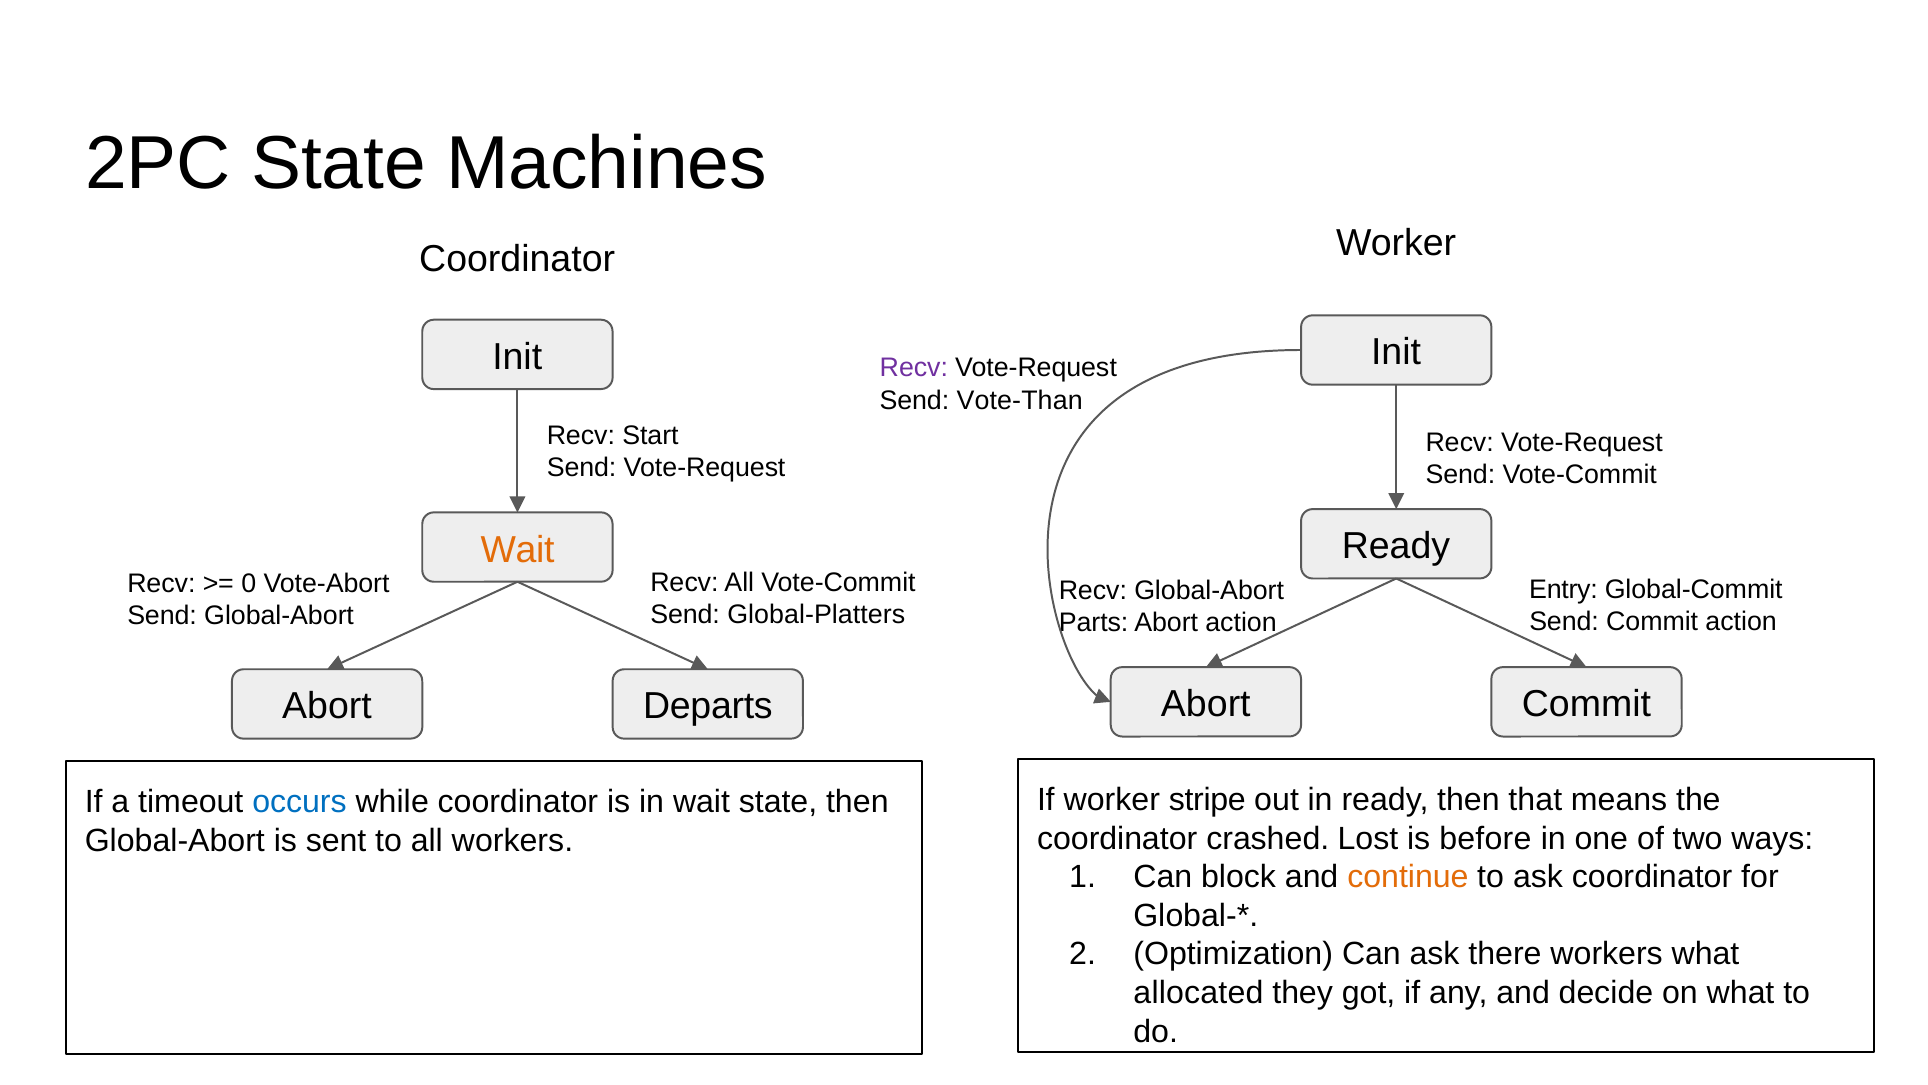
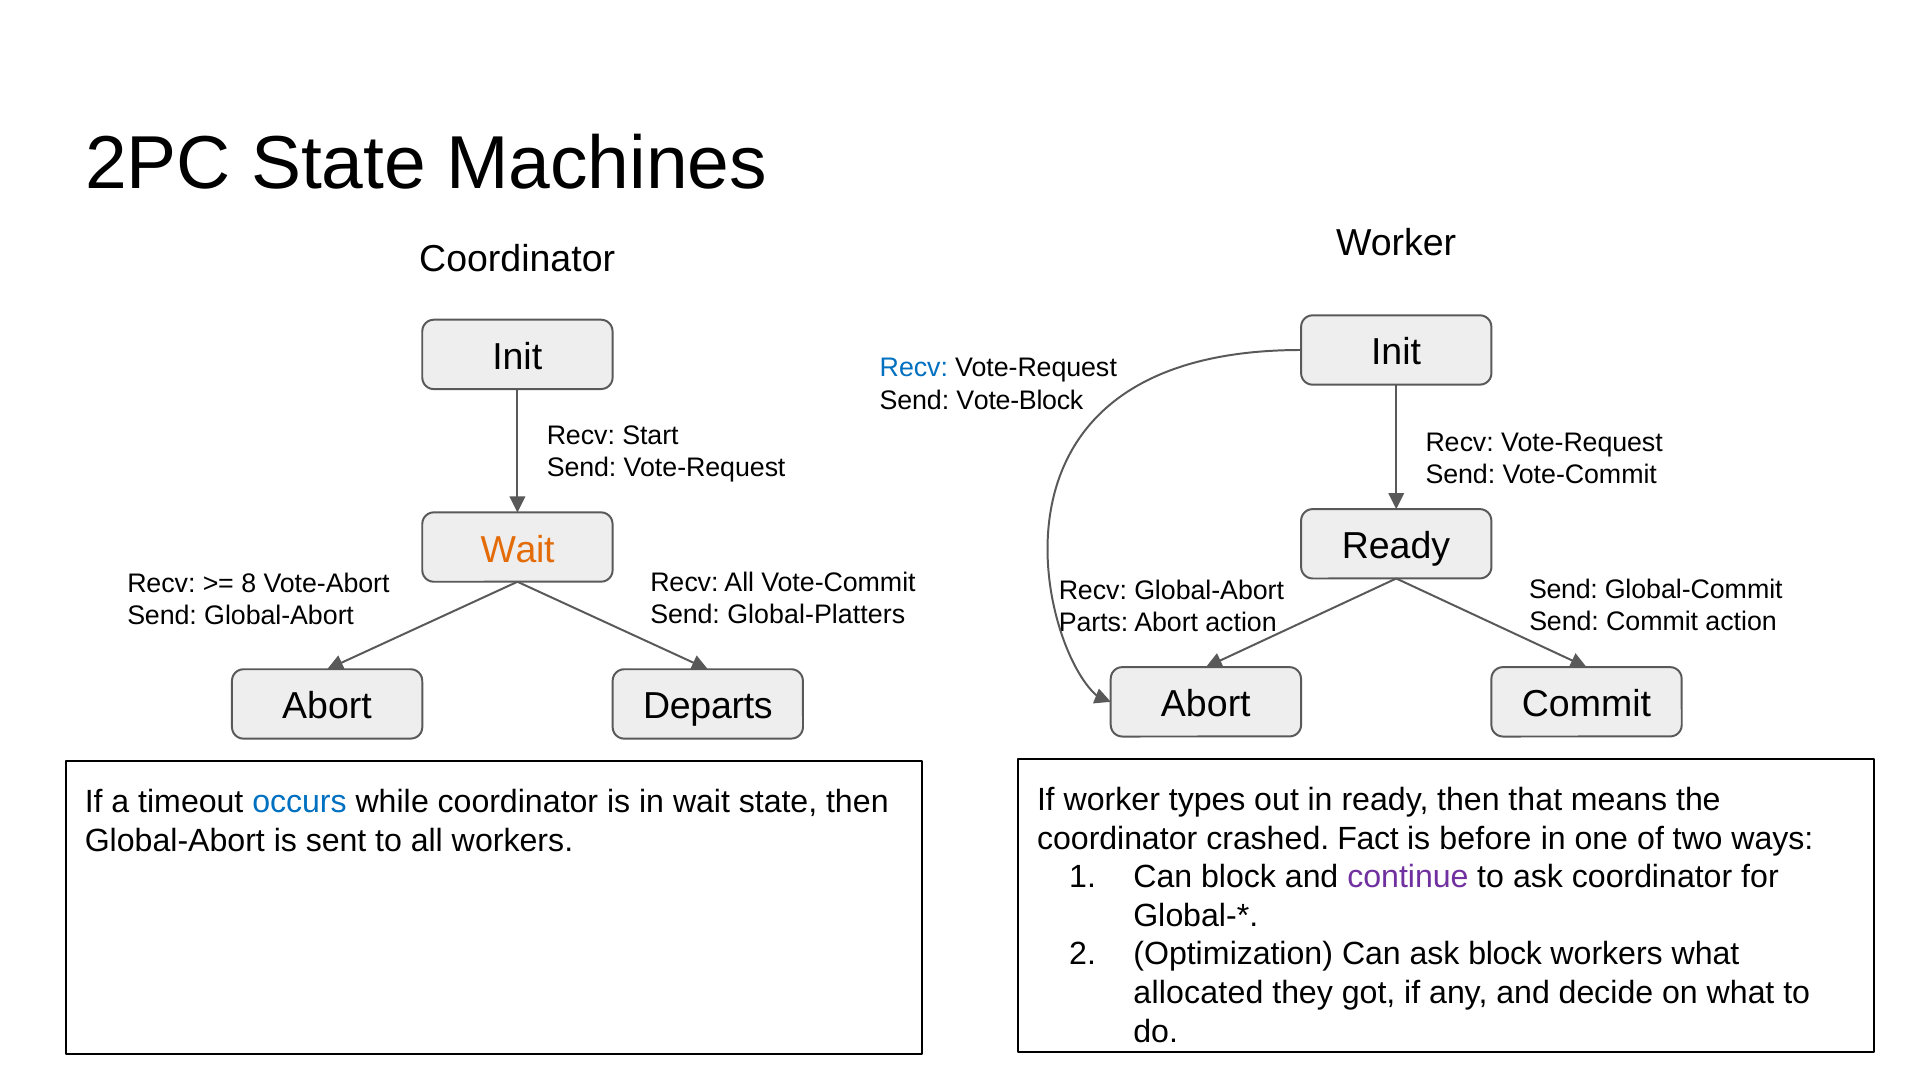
Recv at (914, 368) colour: purple -> blue
Vote-Than: Vote-Than -> Vote-Block
0: 0 -> 8
Entry at (1563, 589): Entry -> Send
stripe: stripe -> types
Lost: Lost -> Fact
continue colour: orange -> purple
ask there: there -> block
